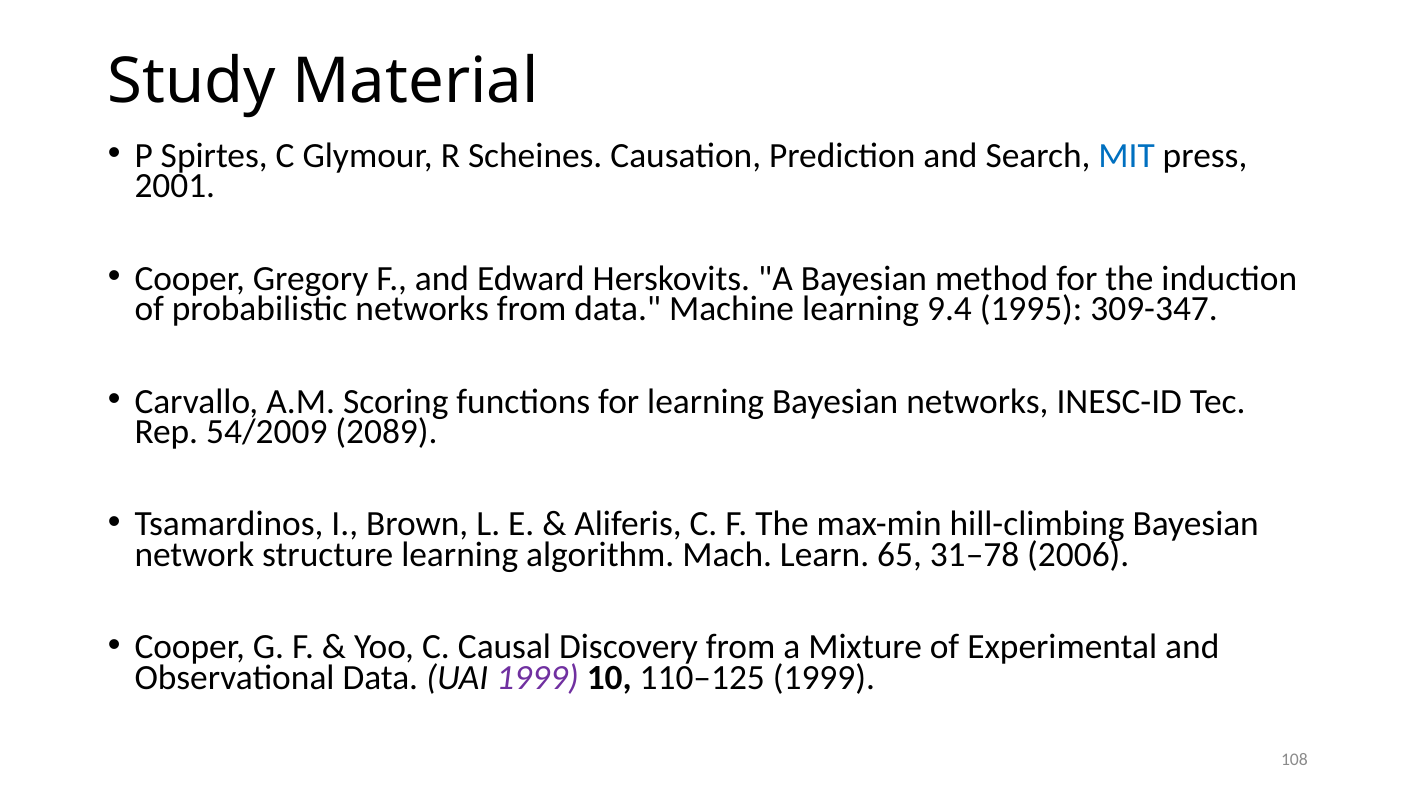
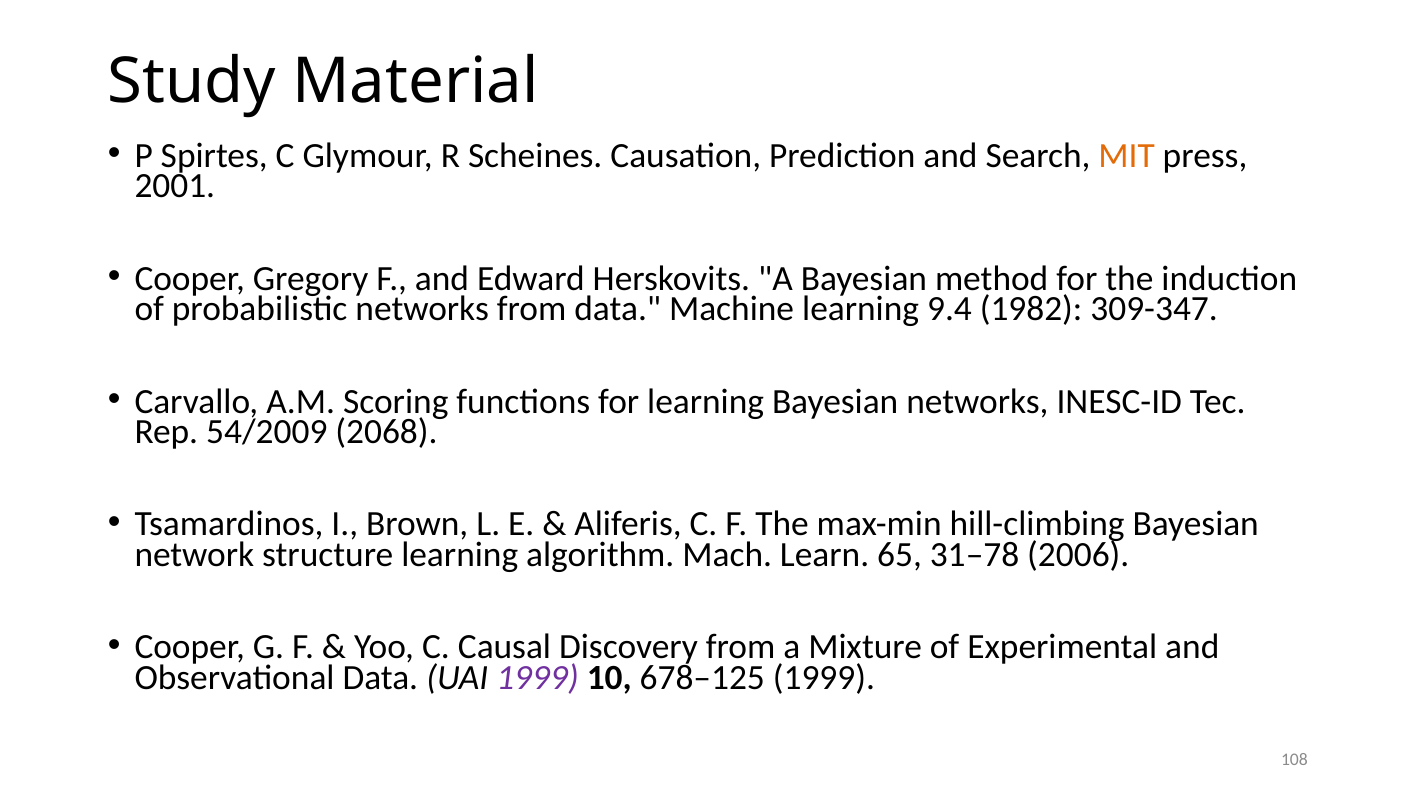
MIT colour: blue -> orange
1995: 1995 -> 1982
2089: 2089 -> 2068
110–125: 110–125 -> 678–125
